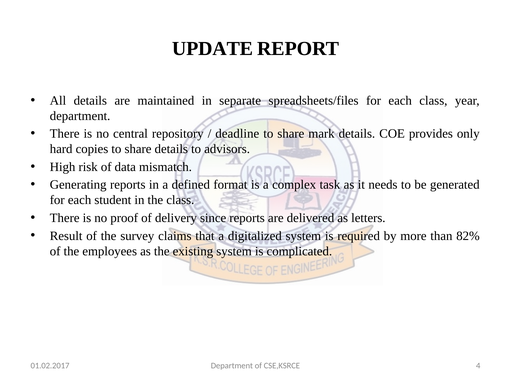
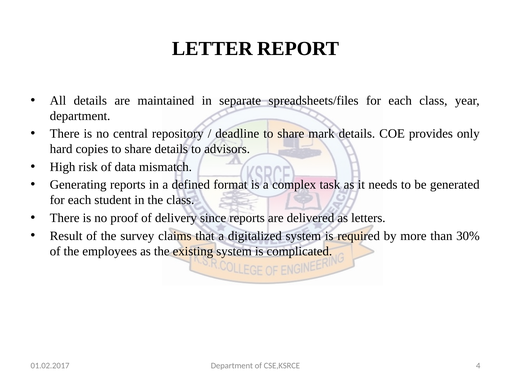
UPDATE: UPDATE -> LETTER
82%: 82% -> 30%
